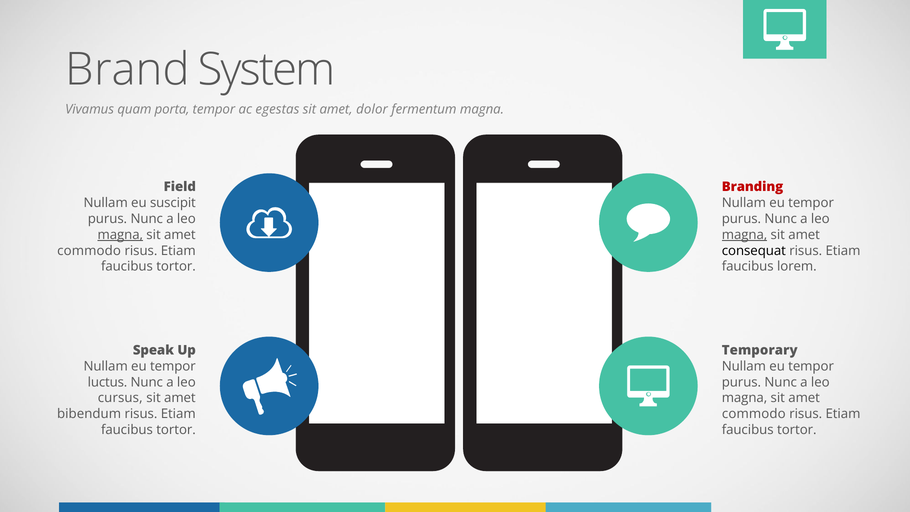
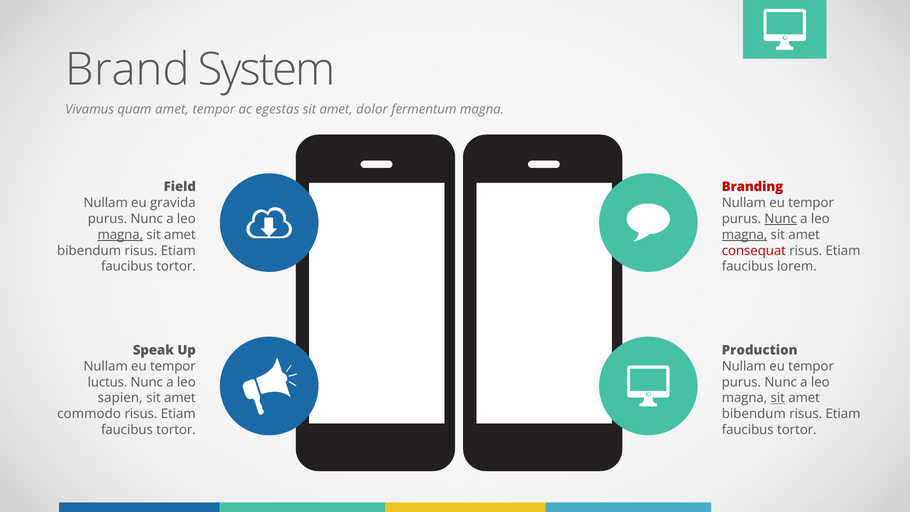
quam porta: porta -> amet
suscipit: suscipit -> gravida
Nunc at (781, 219) underline: none -> present
commodo at (89, 251): commodo -> bibendum
consequat colour: black -> red
Temporary: Temporary -> Production
cursus: cursus -> sapien
sit at (778, 398) underline: none -> present
bibendum: bibendum -> commodo
commodo at (754, 414): commodo -> bibendum
